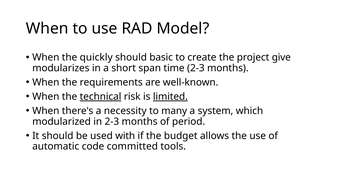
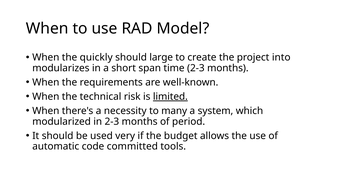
basic: basic -> large
give: give -> into
technical underline: present -> none
with: with -> very
